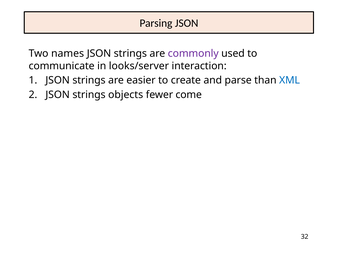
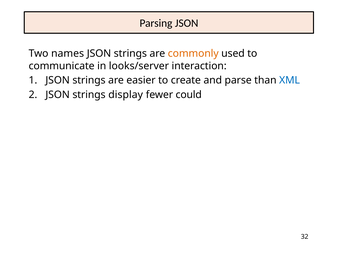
commonly colour: purple -> orange
objects: objects -> display
come: come -> could
